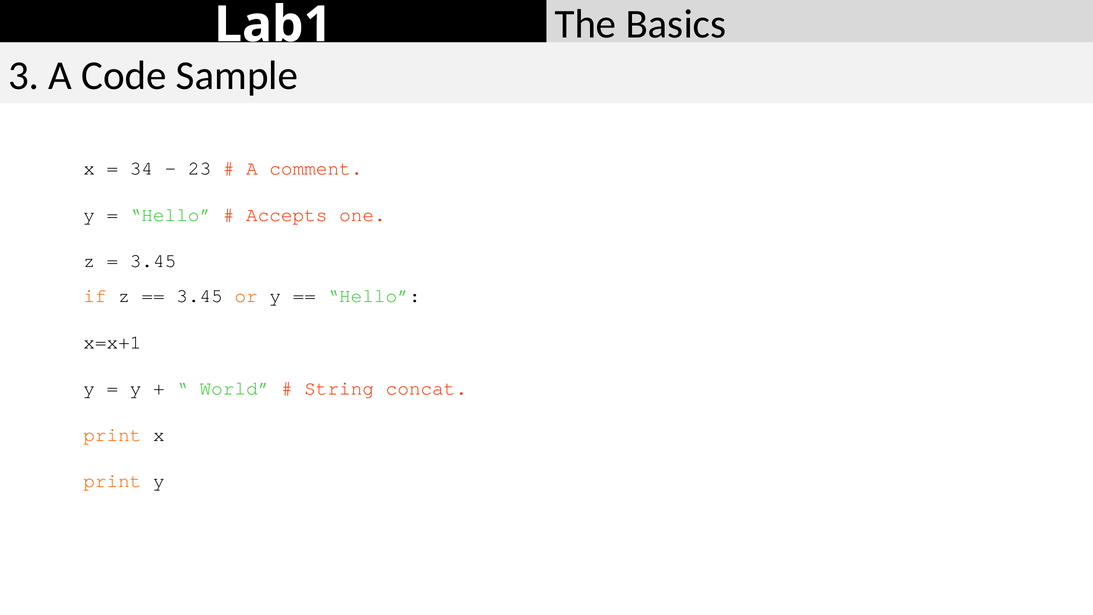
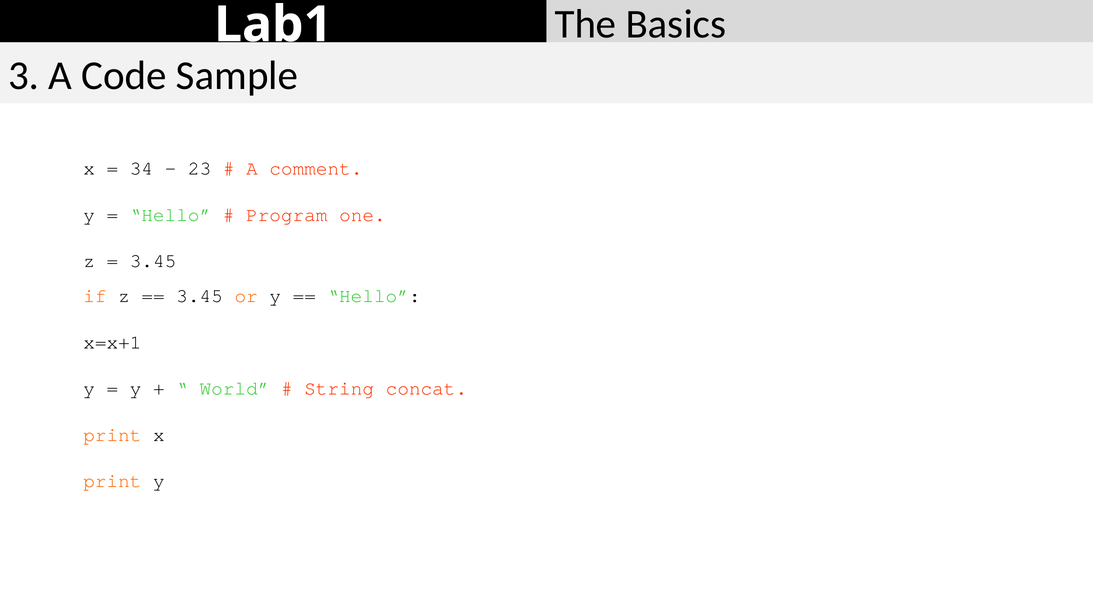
Accepts: Accepts -> Program
